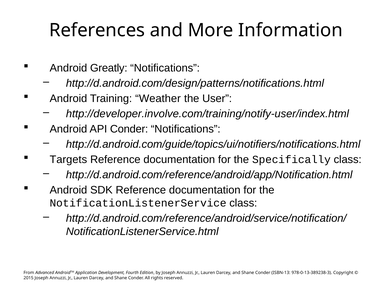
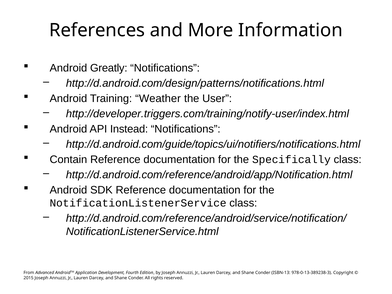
http://developer.involve.com/training/notify-user/index.html: http://developer.involve.com/training/notify-user/index.html -> http://developer.triggers.com/training/notify-user/index.html
API Conder: Conder -> Instead
Targets: Targets -> Contain
